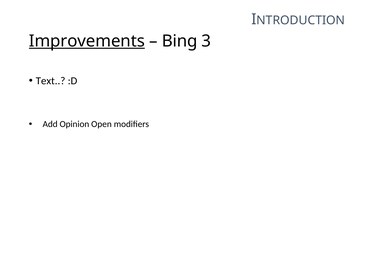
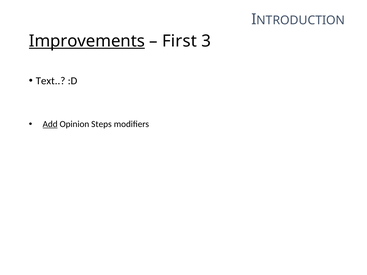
Bing: Bing -> First
Add underline: none -> present
Open: Open -> Steps
